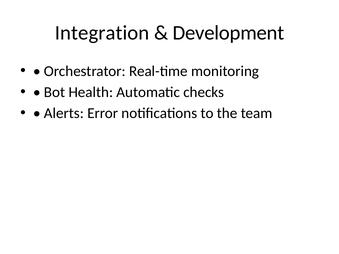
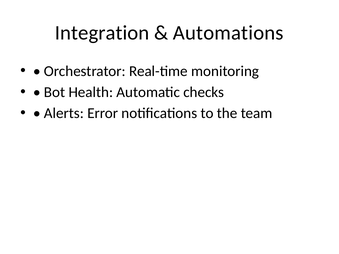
Development: Development -> Automations
